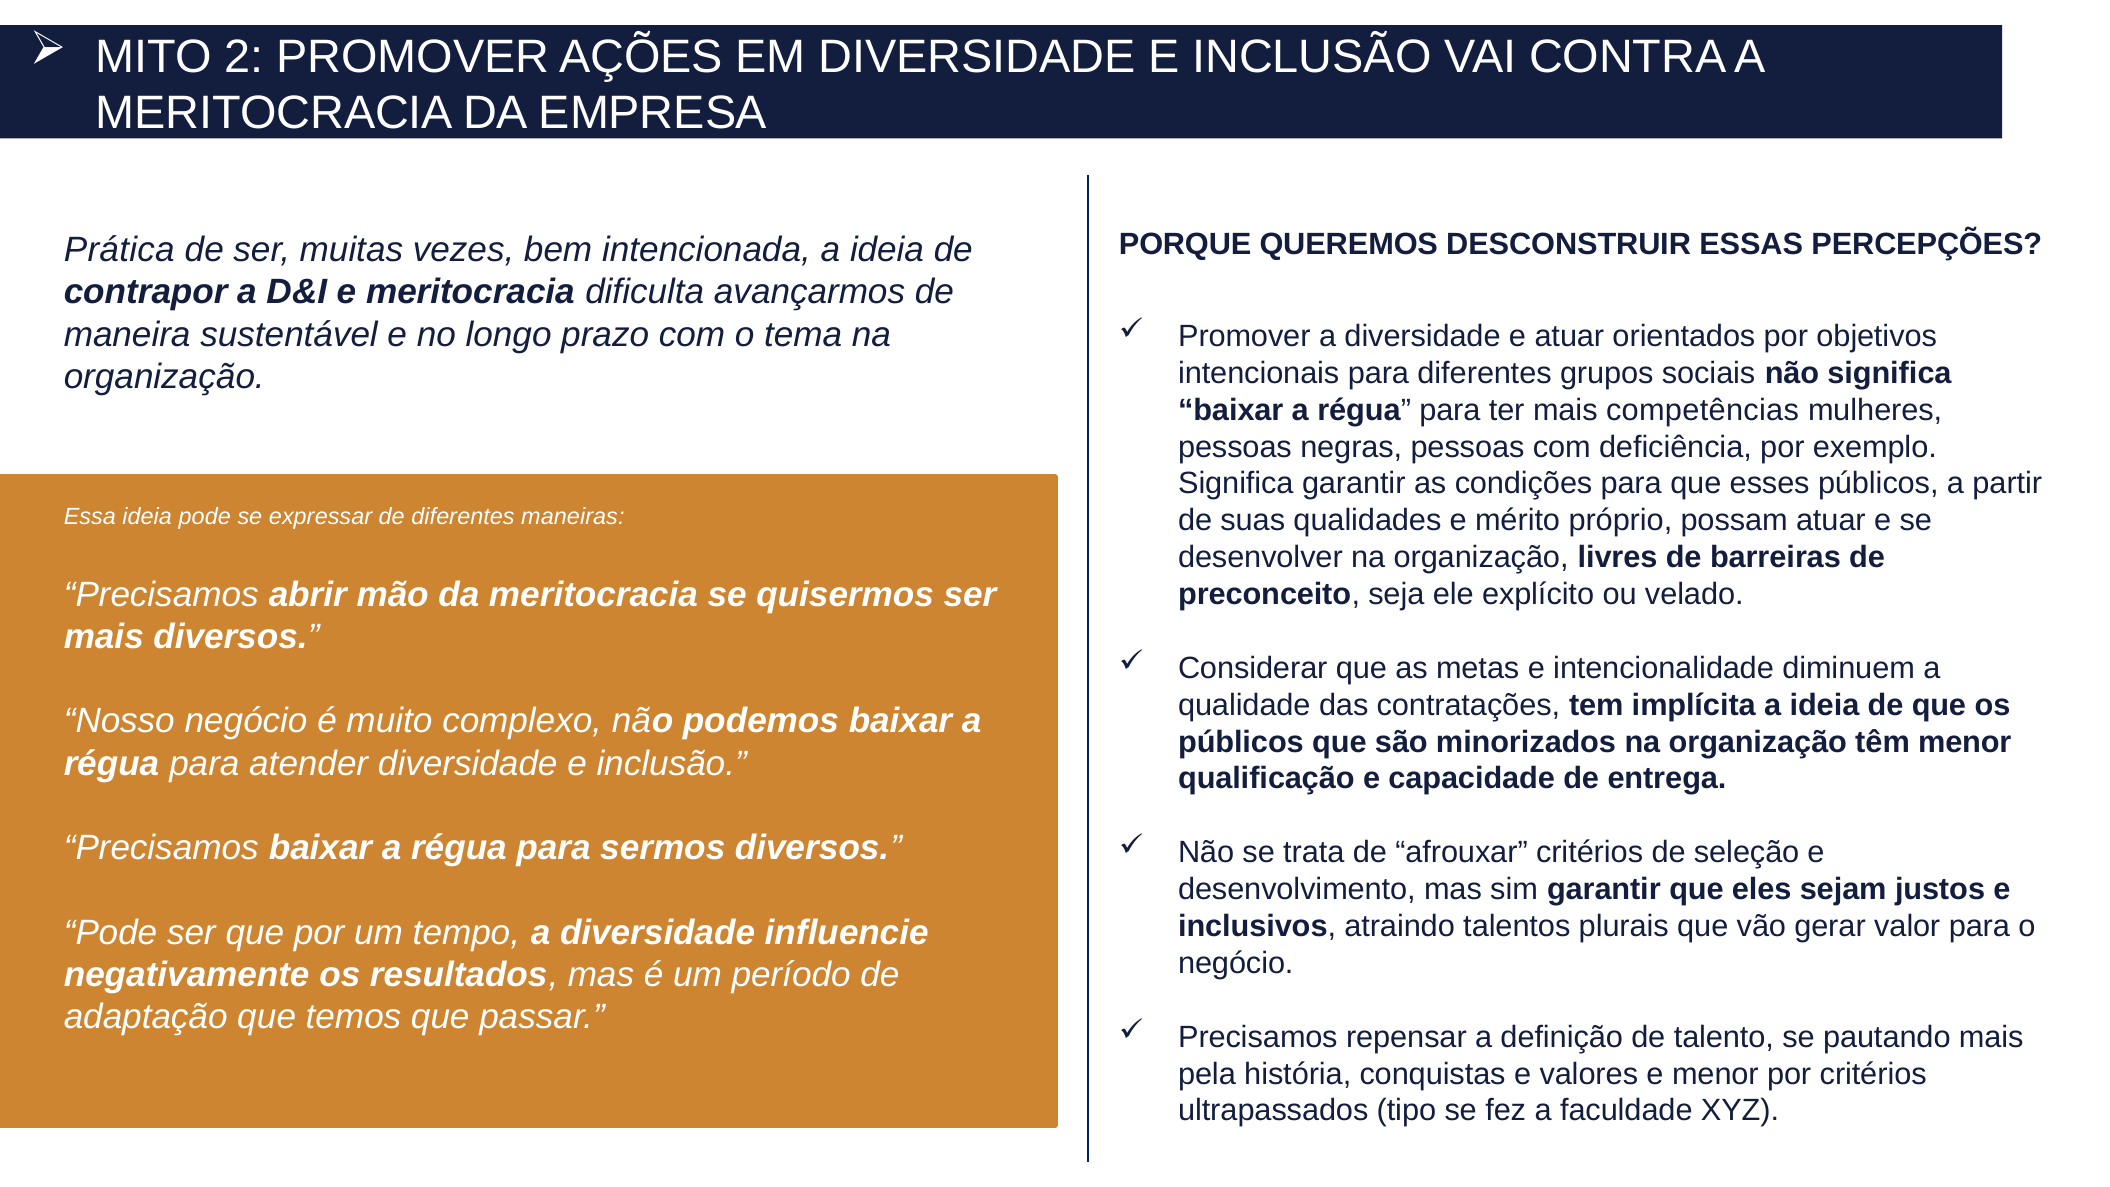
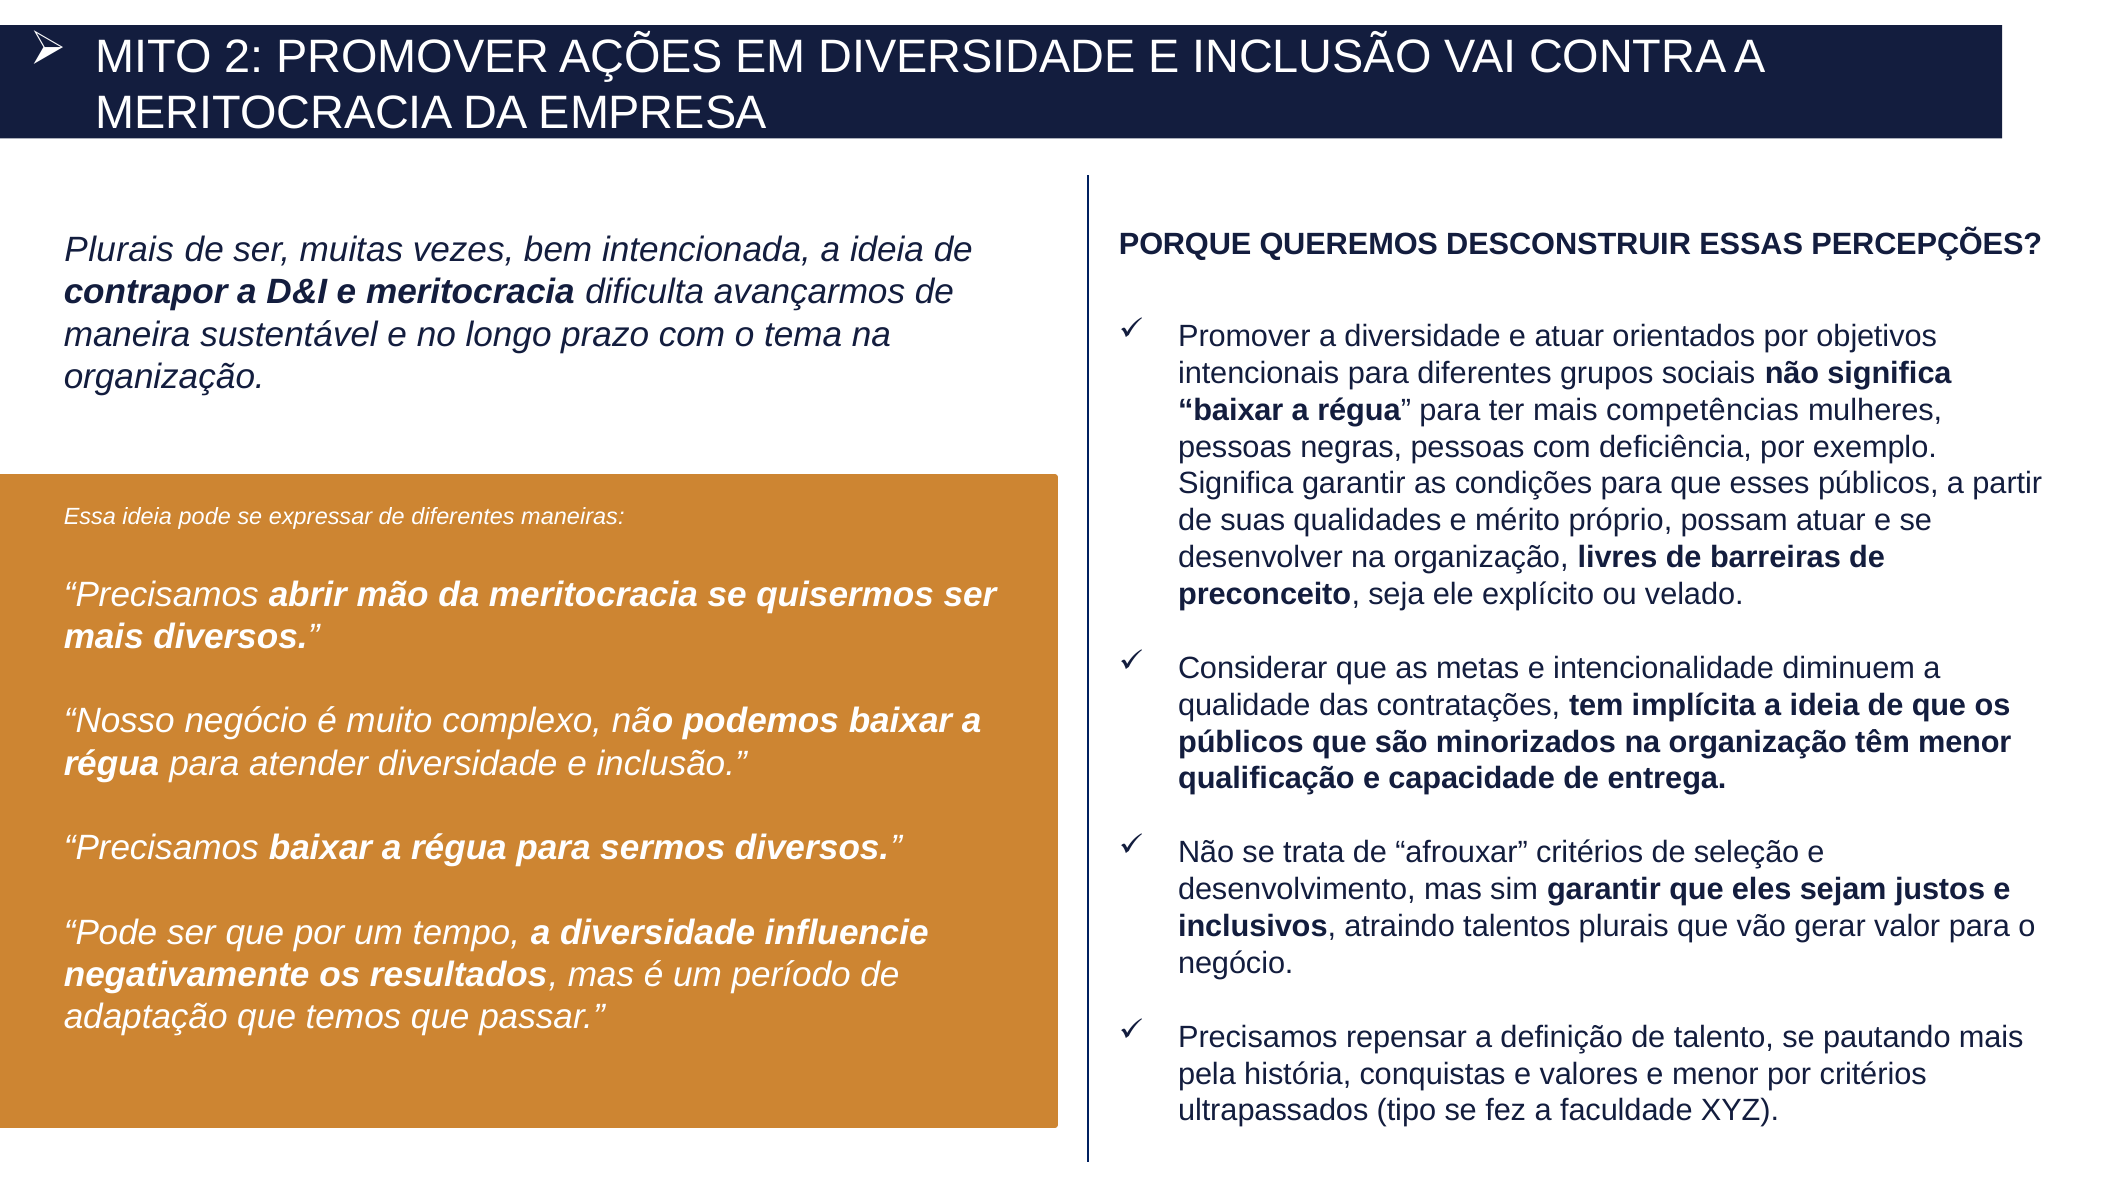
Prática at (119, 250): Prática -> Plurais
